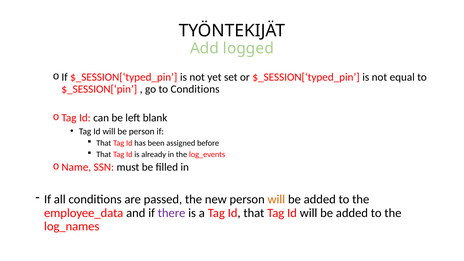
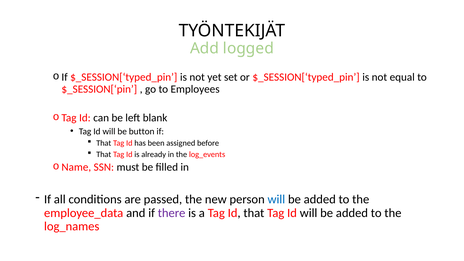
to Conditions: Conditions -> Employees
be person: person -> button
will at (276, 199) colour: orange -> blue
